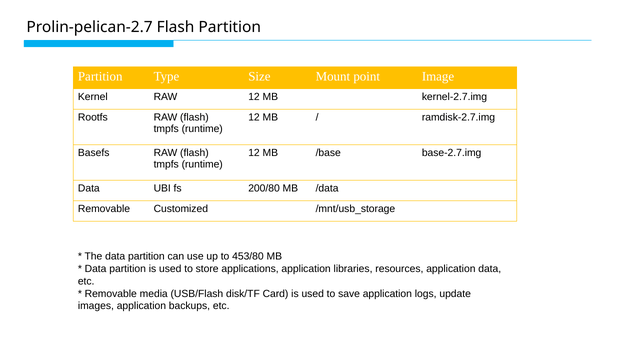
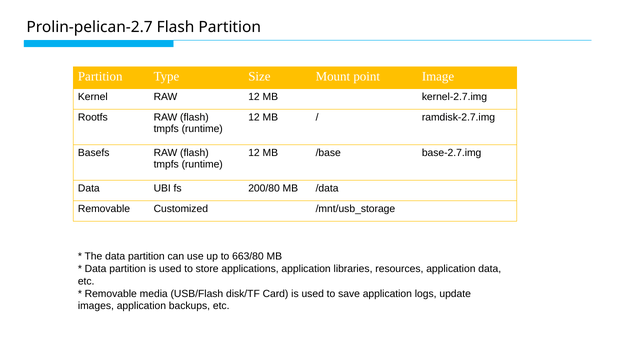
453/80: 453/80 -> 663/80
